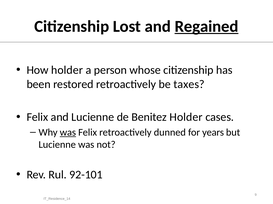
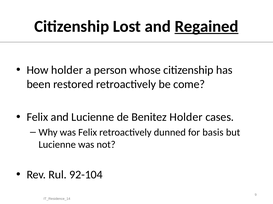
taxes: taxes -> come
was at (68, 133) underline: present -> none
years: years -> basis
92-101: 92-101 -> 92-104
